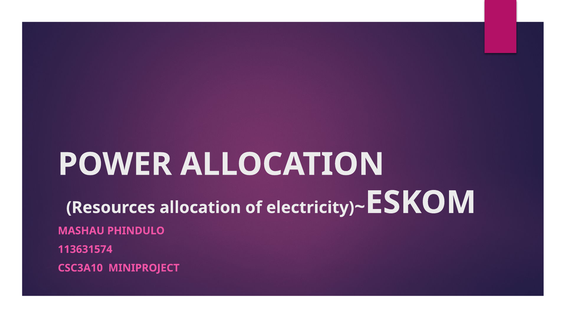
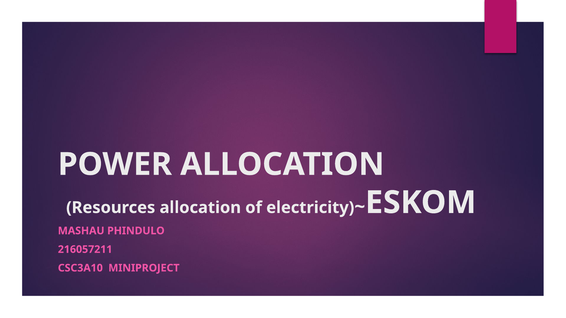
113631574: 113631574 -> 216057211
